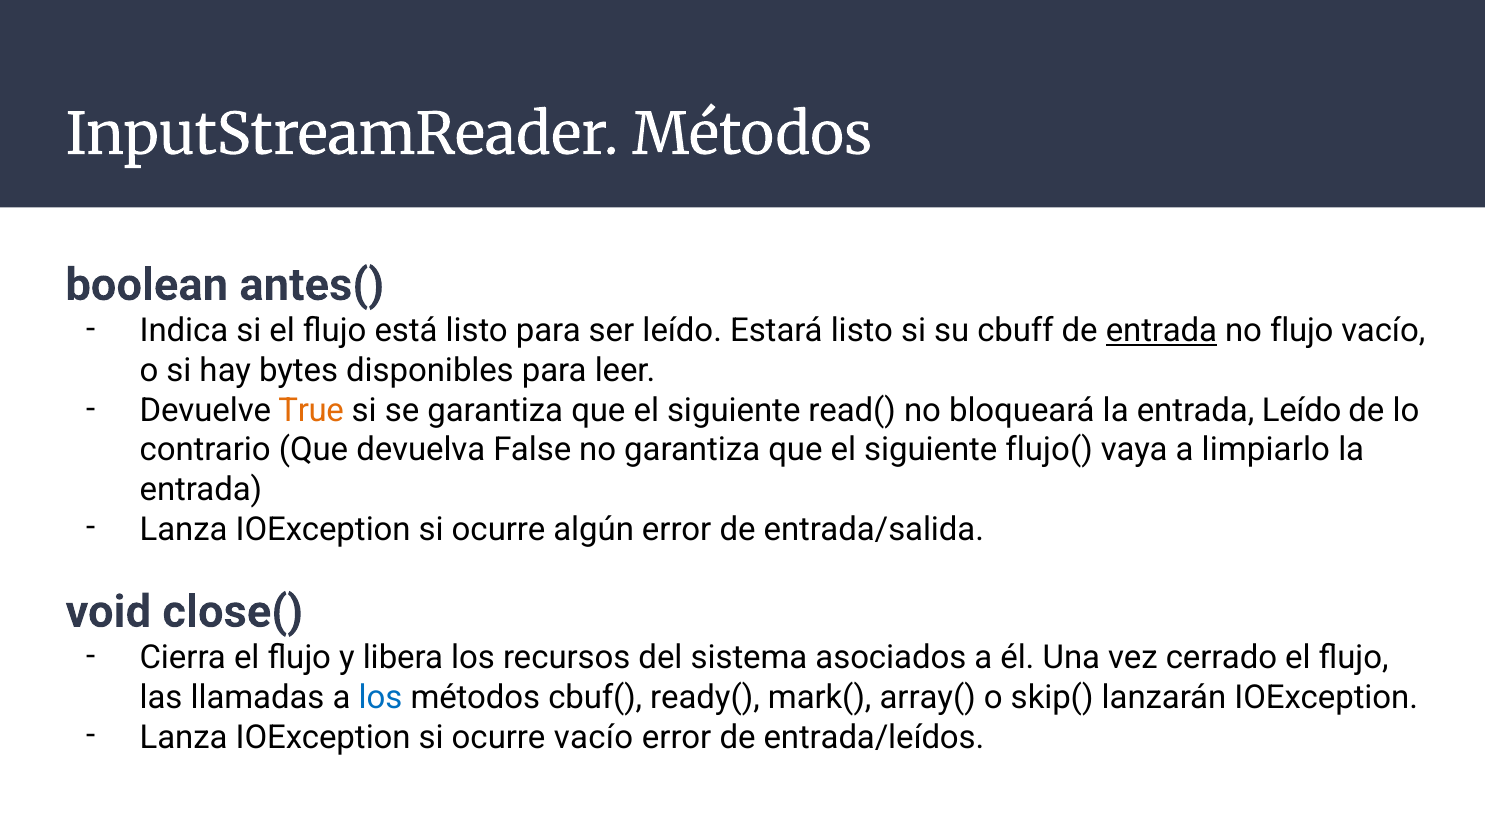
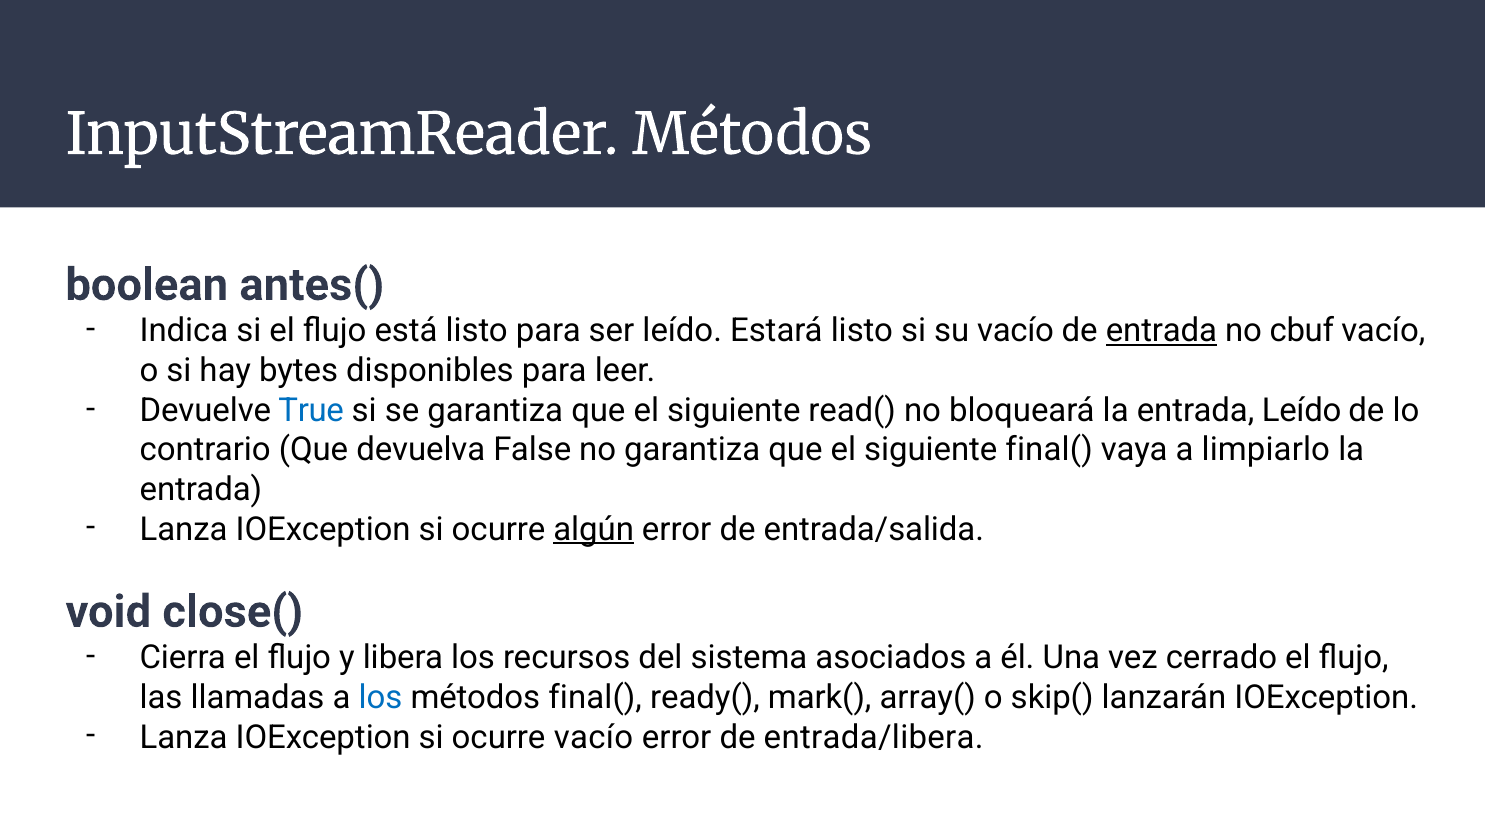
su cbuff: cbuff -> vacío
no flujo: flujo -> cbuf
True colour: orange -> blue
siguiente flujo(: flujo( -> final(
algún underline: none -> present
métodos cbuf(: cbuf( -> final(
entrada/leídos: entrada/leídos -> entrada/libera
